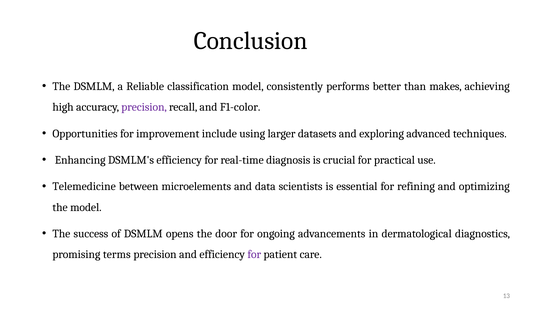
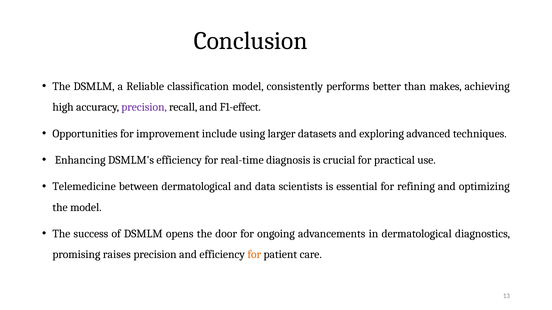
F1-color: F1-color -> F1-effect
between microelements: microelements -> dermatological
terms: terms -> raises
for at (254, 255) colour: purple -> orange
